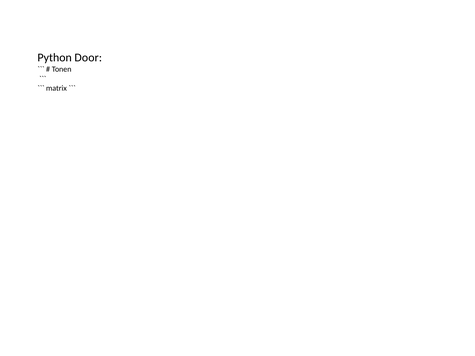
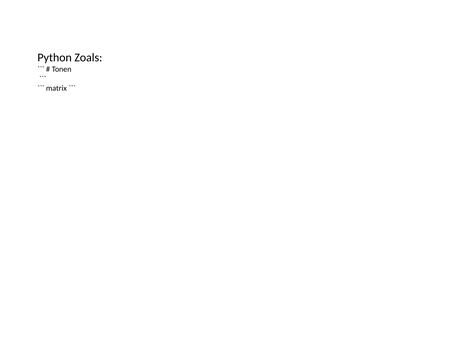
Door: Door -> Zoals
